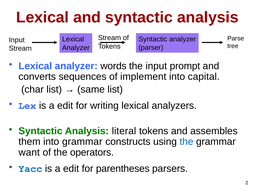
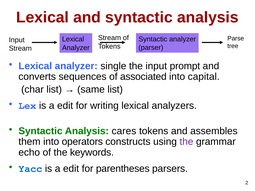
words: words -> single
implement: implement -> associated
literal: literal -> cares
into grammar: grammar -> operators
the at (186, 142) colour: blue -> purple
want: want -> echo
operators: operators -> keywords
